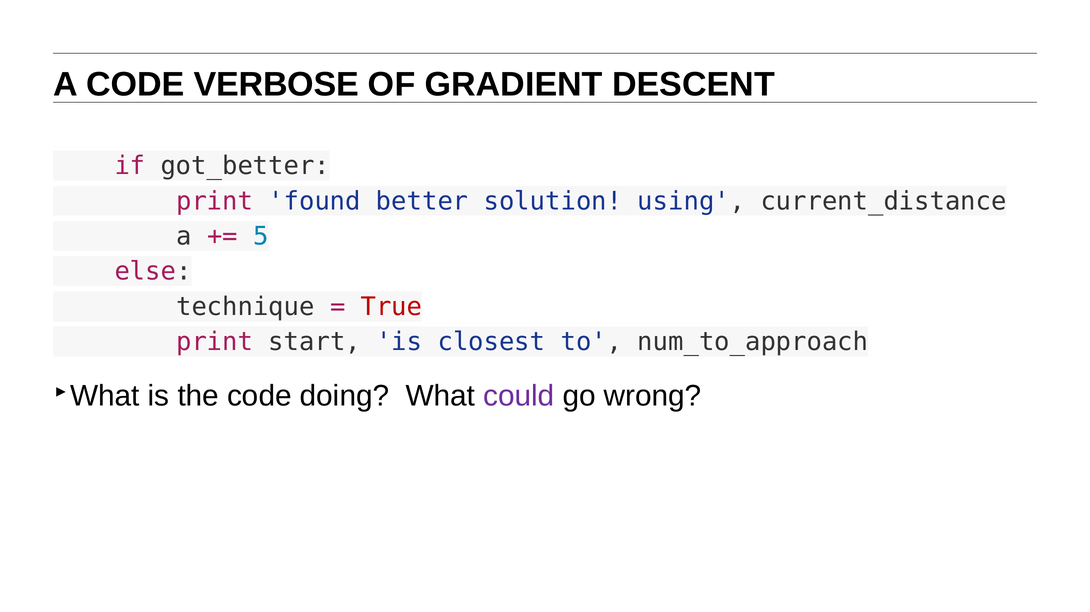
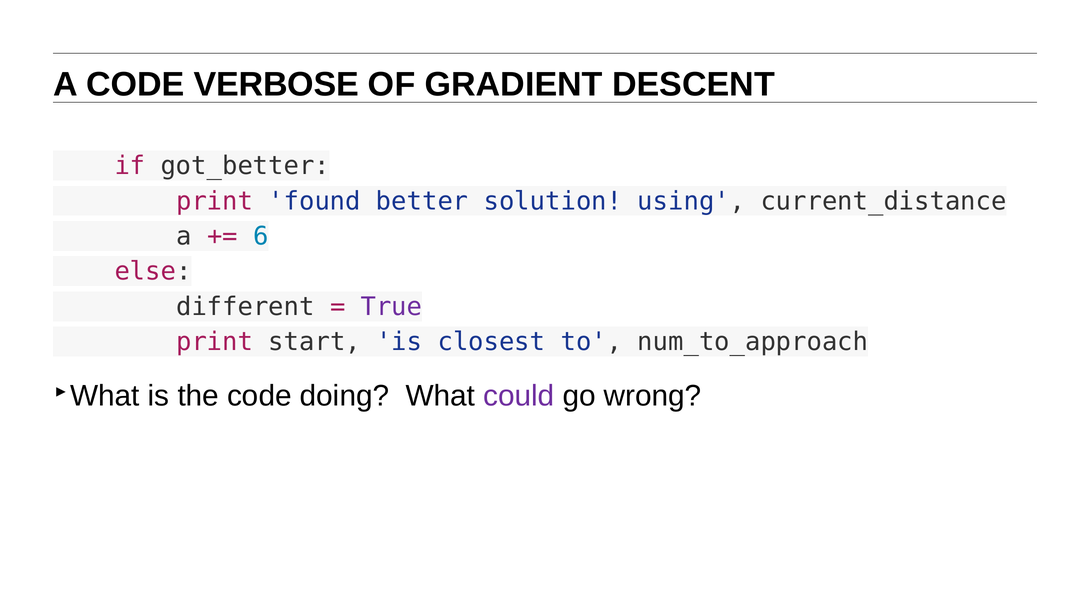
5: 5 -> 6
technique: technique -> different
True colour: red -> purple
